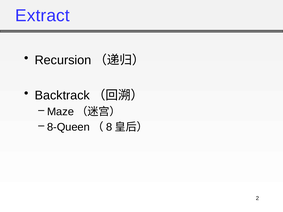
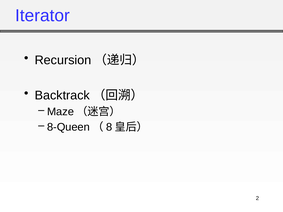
Extract: Extract -> Iterator
